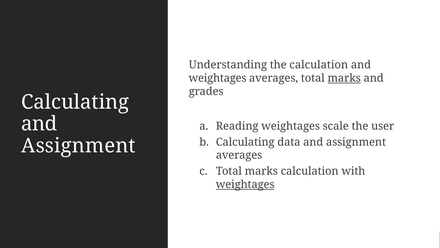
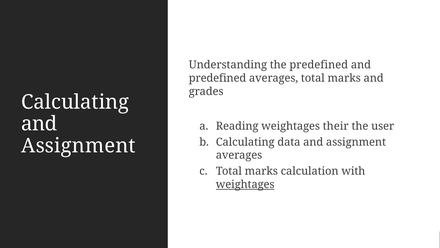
the calculation: calculation -> predefined
weightages at (218, 78): weightages -> predefined
marks at (344, 78) underline: present -> none
scale: scale -> their
